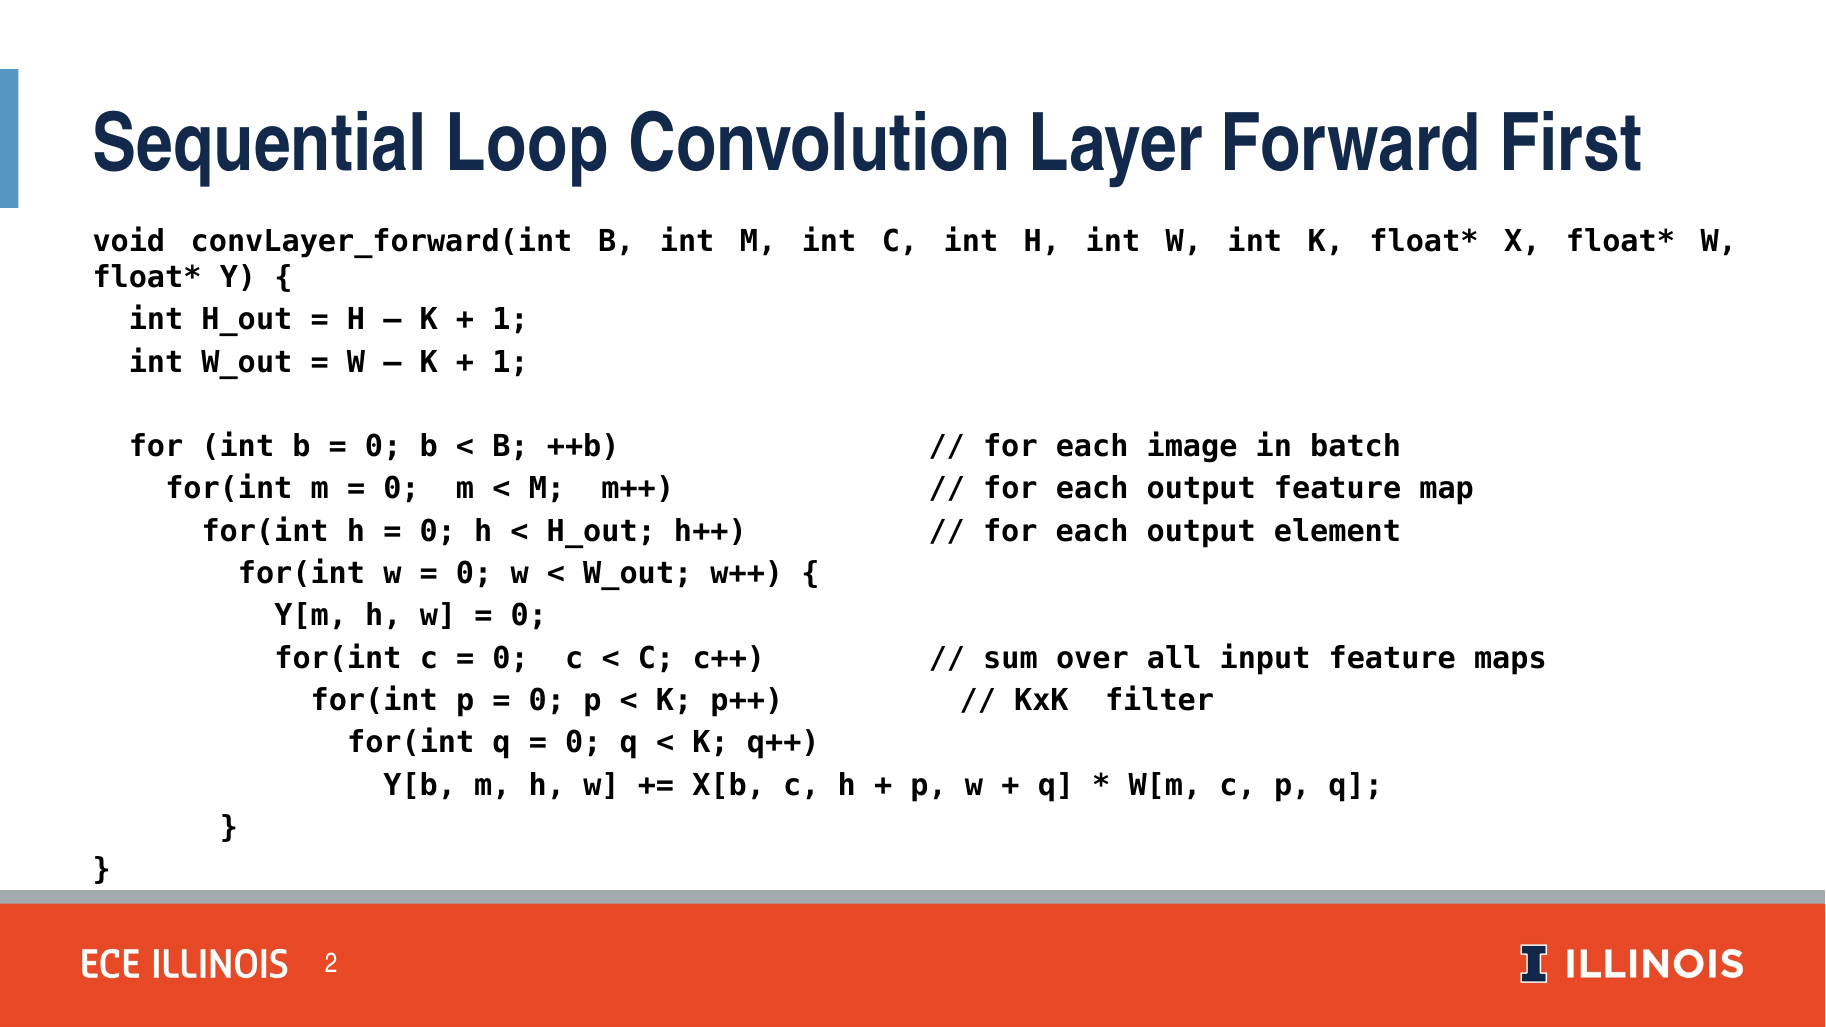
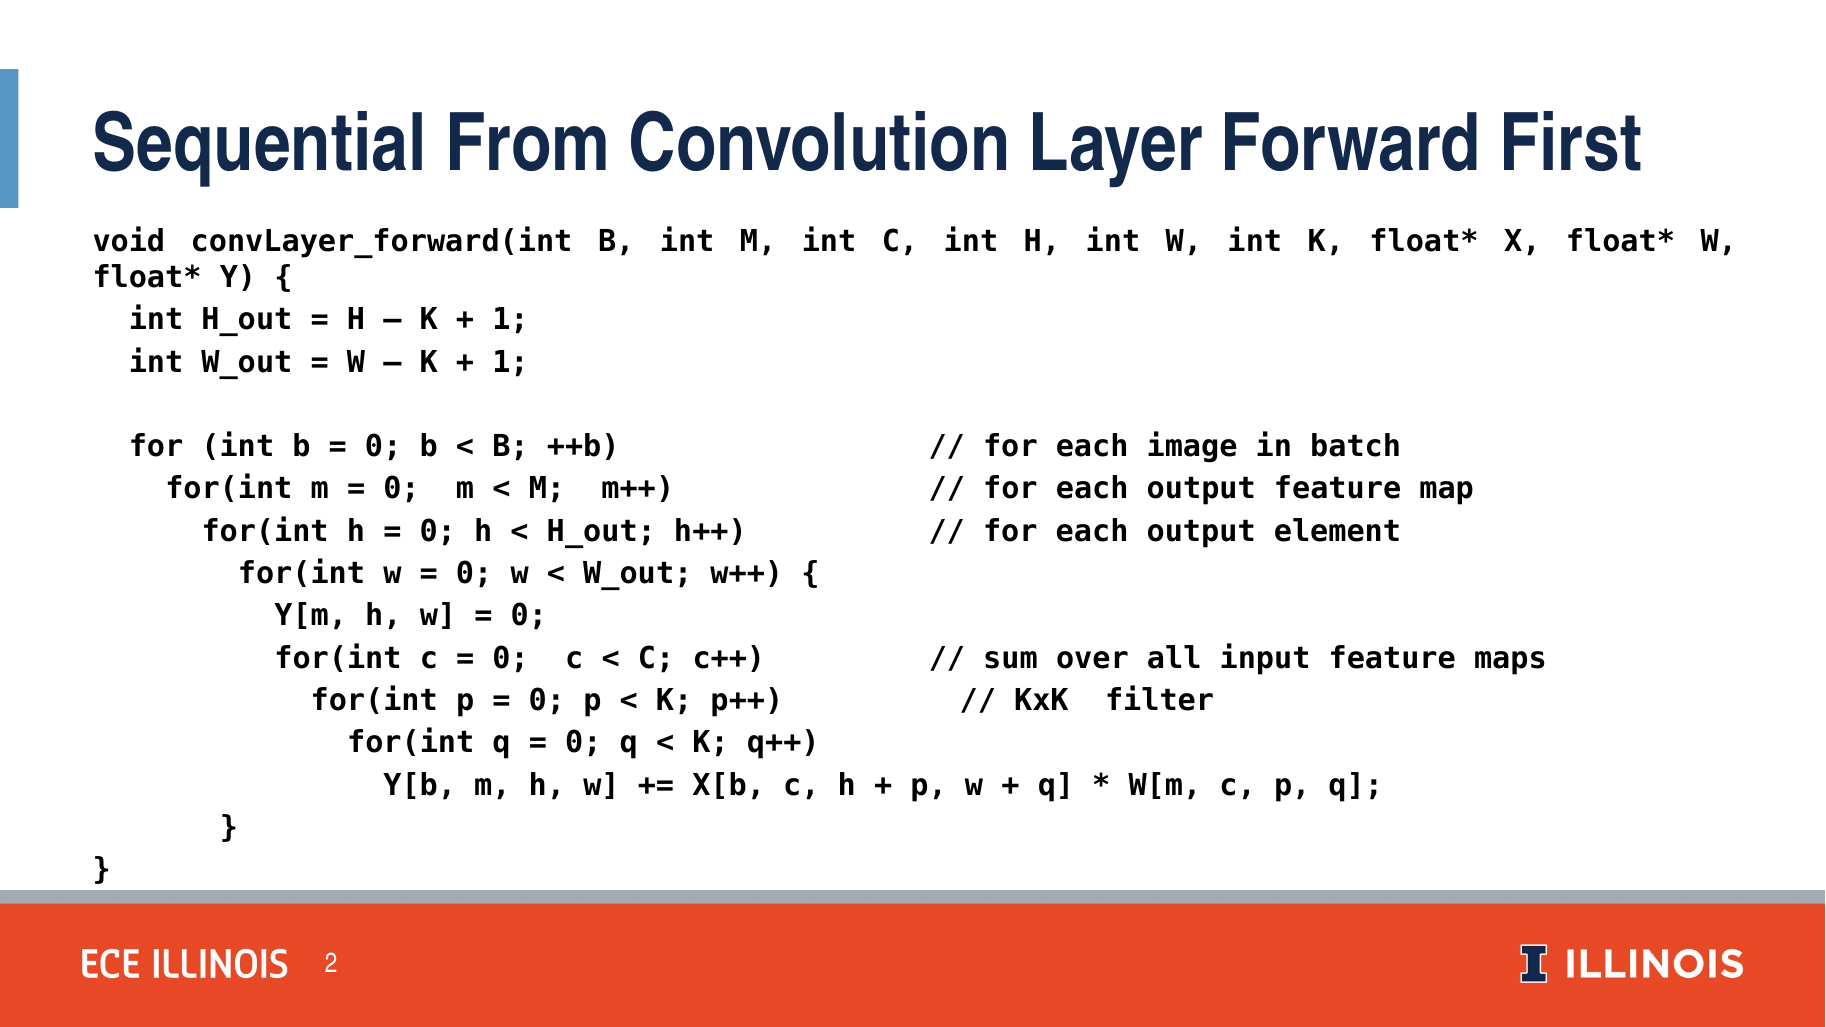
Loop: Loop -> From
